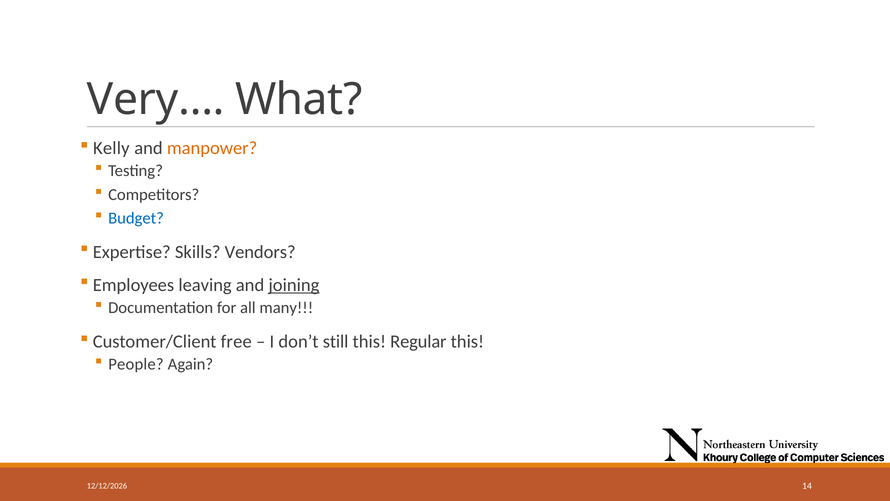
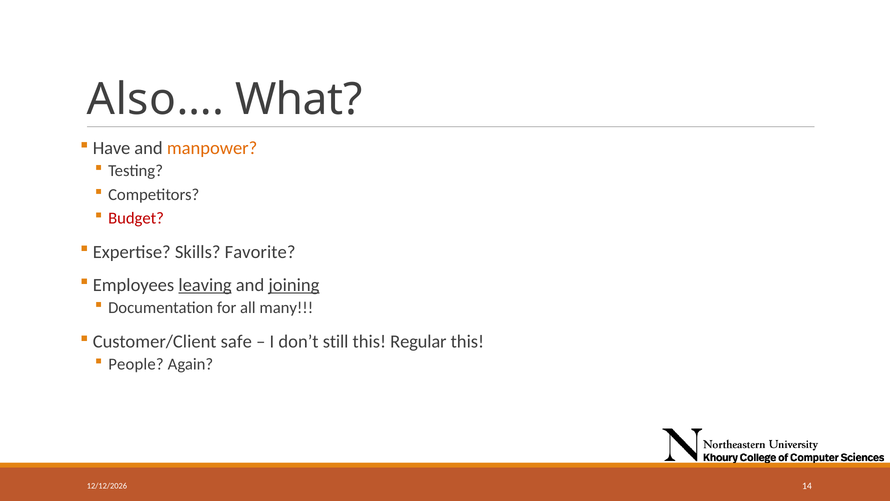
Very…: Very… -> Also…
Kelly: Kelly -> Have
Budget colour: blue -> red
Vendors: Vendors -> Favorite
leaving underline: none -> present
free: free -> safe
